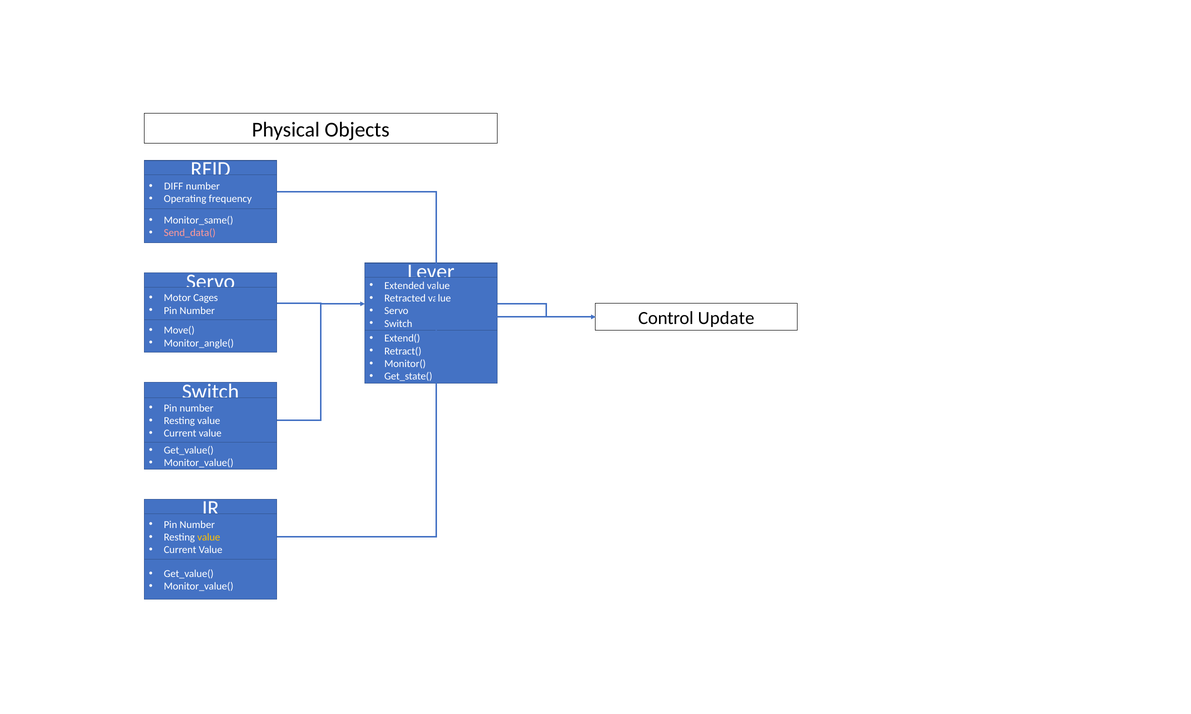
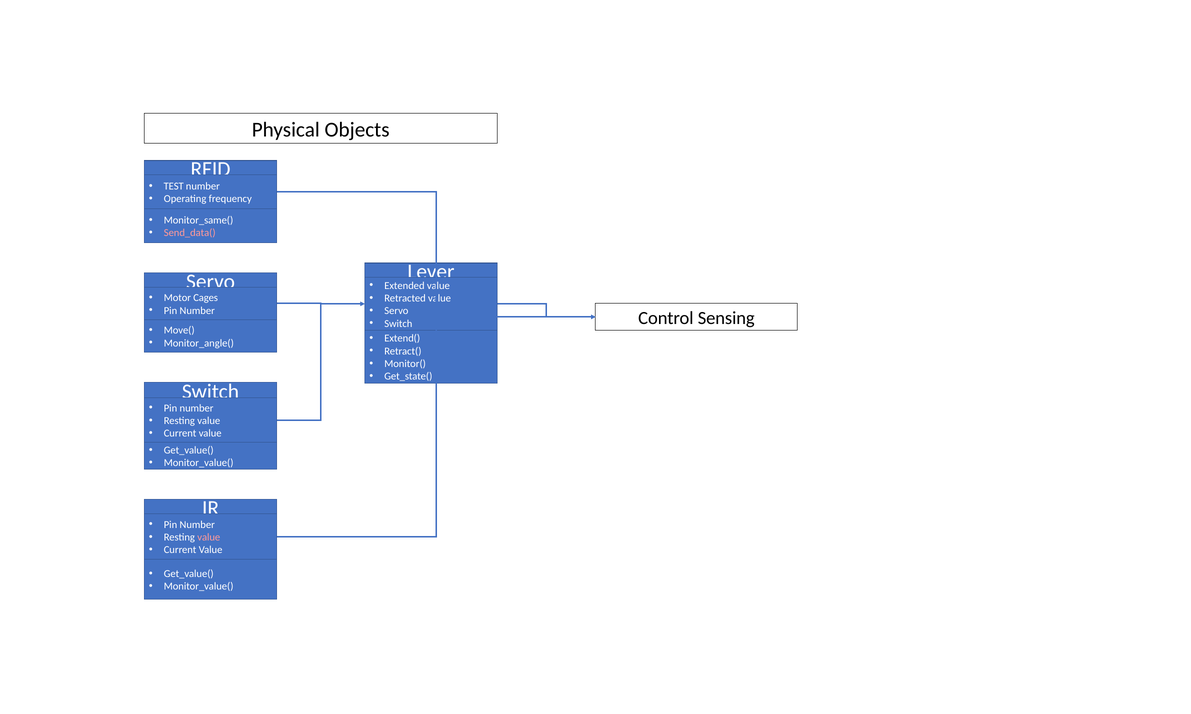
DIFF: DIFF -> TEST
Update: Update -> Sensing
value at (209, 538) colour: yellow -> pink
